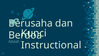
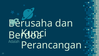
Instructional: Instructional -> Perancangan
